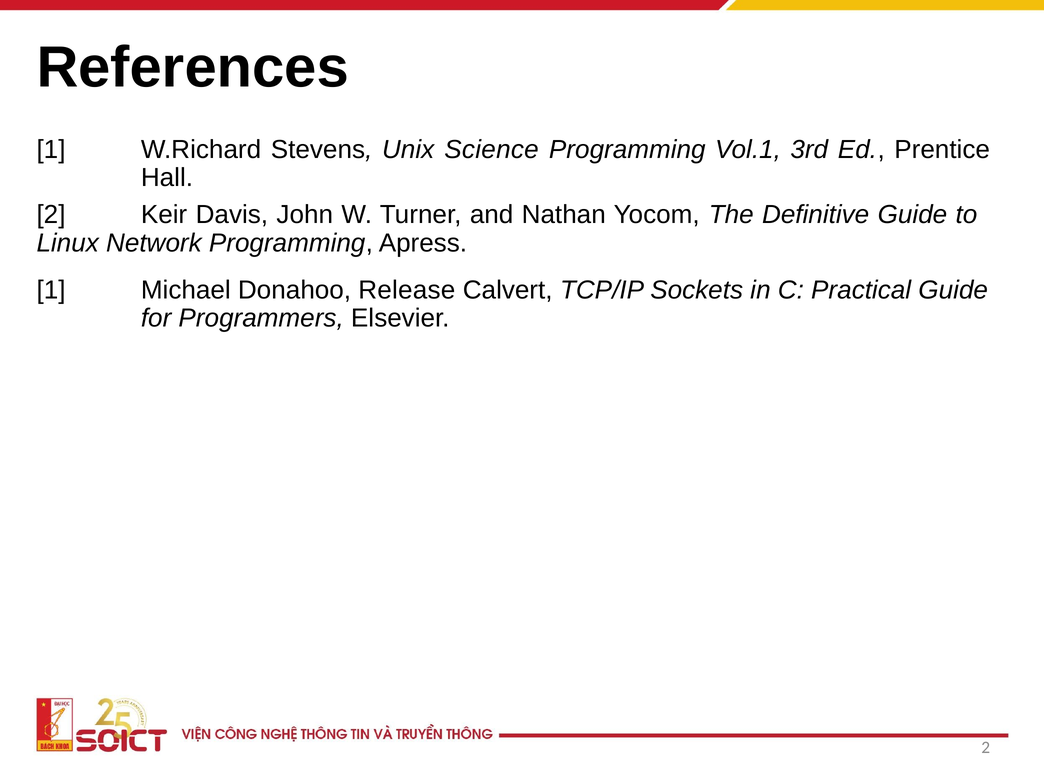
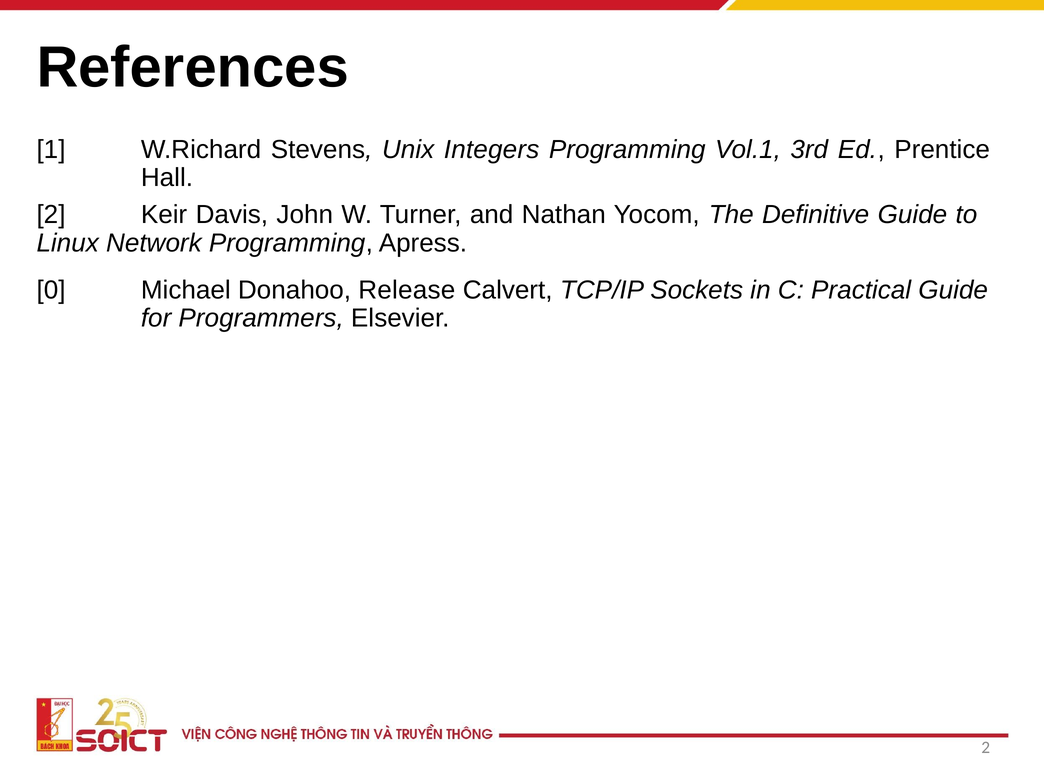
Science: Science -> Integers
1 at (51, 290): 1 -> 0
